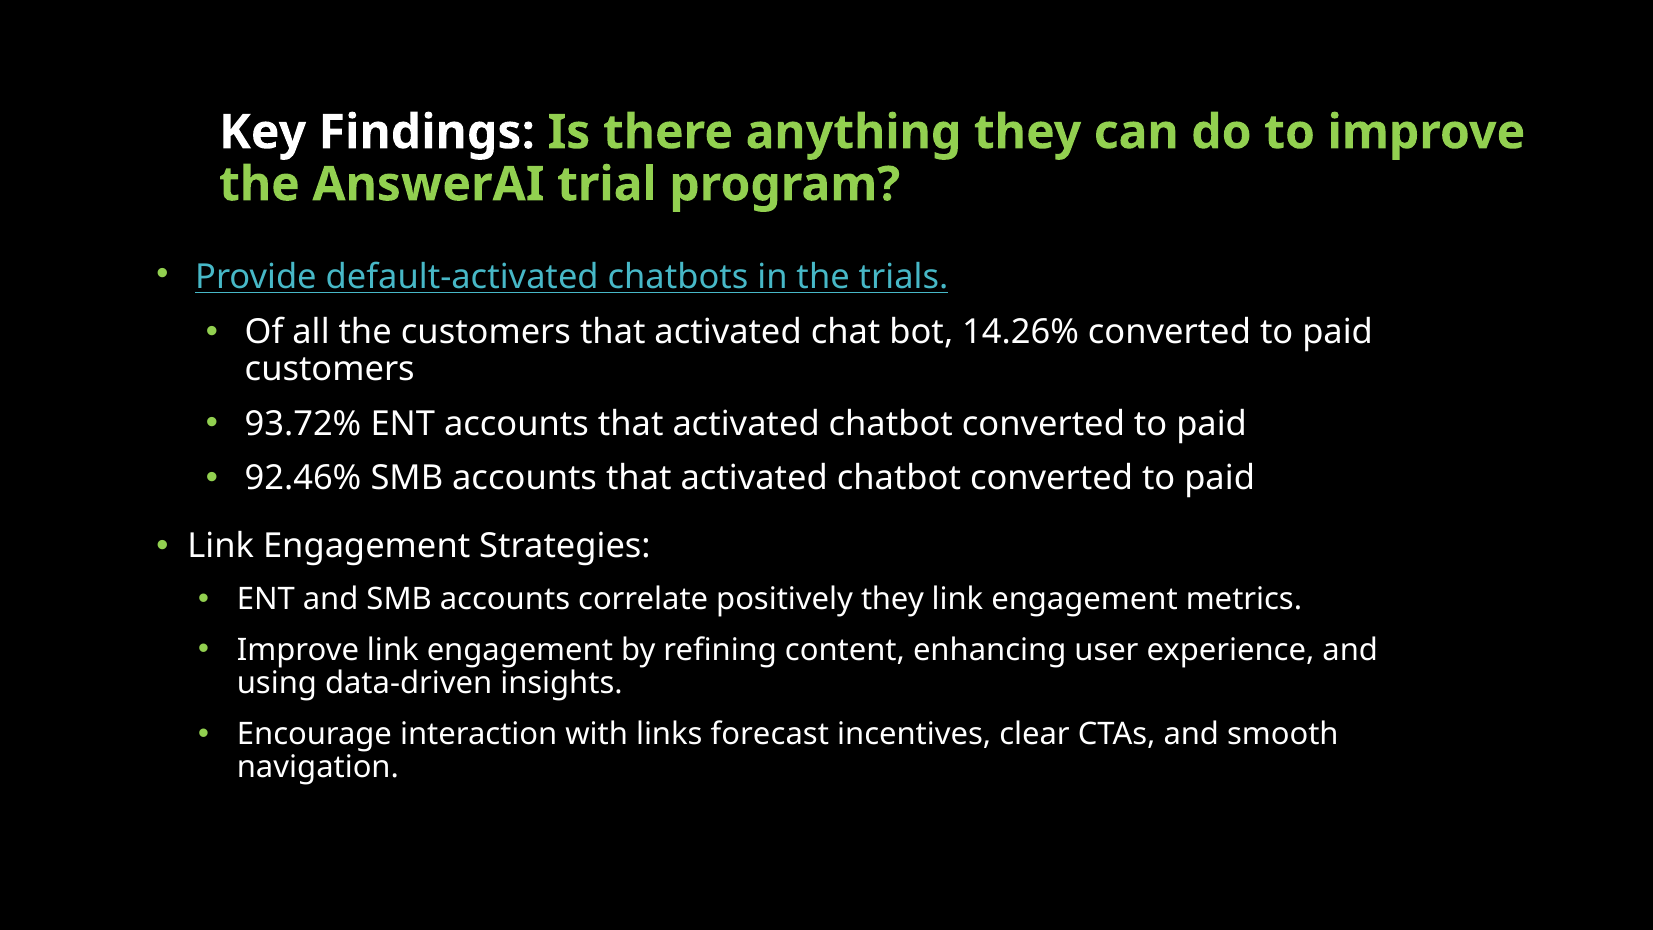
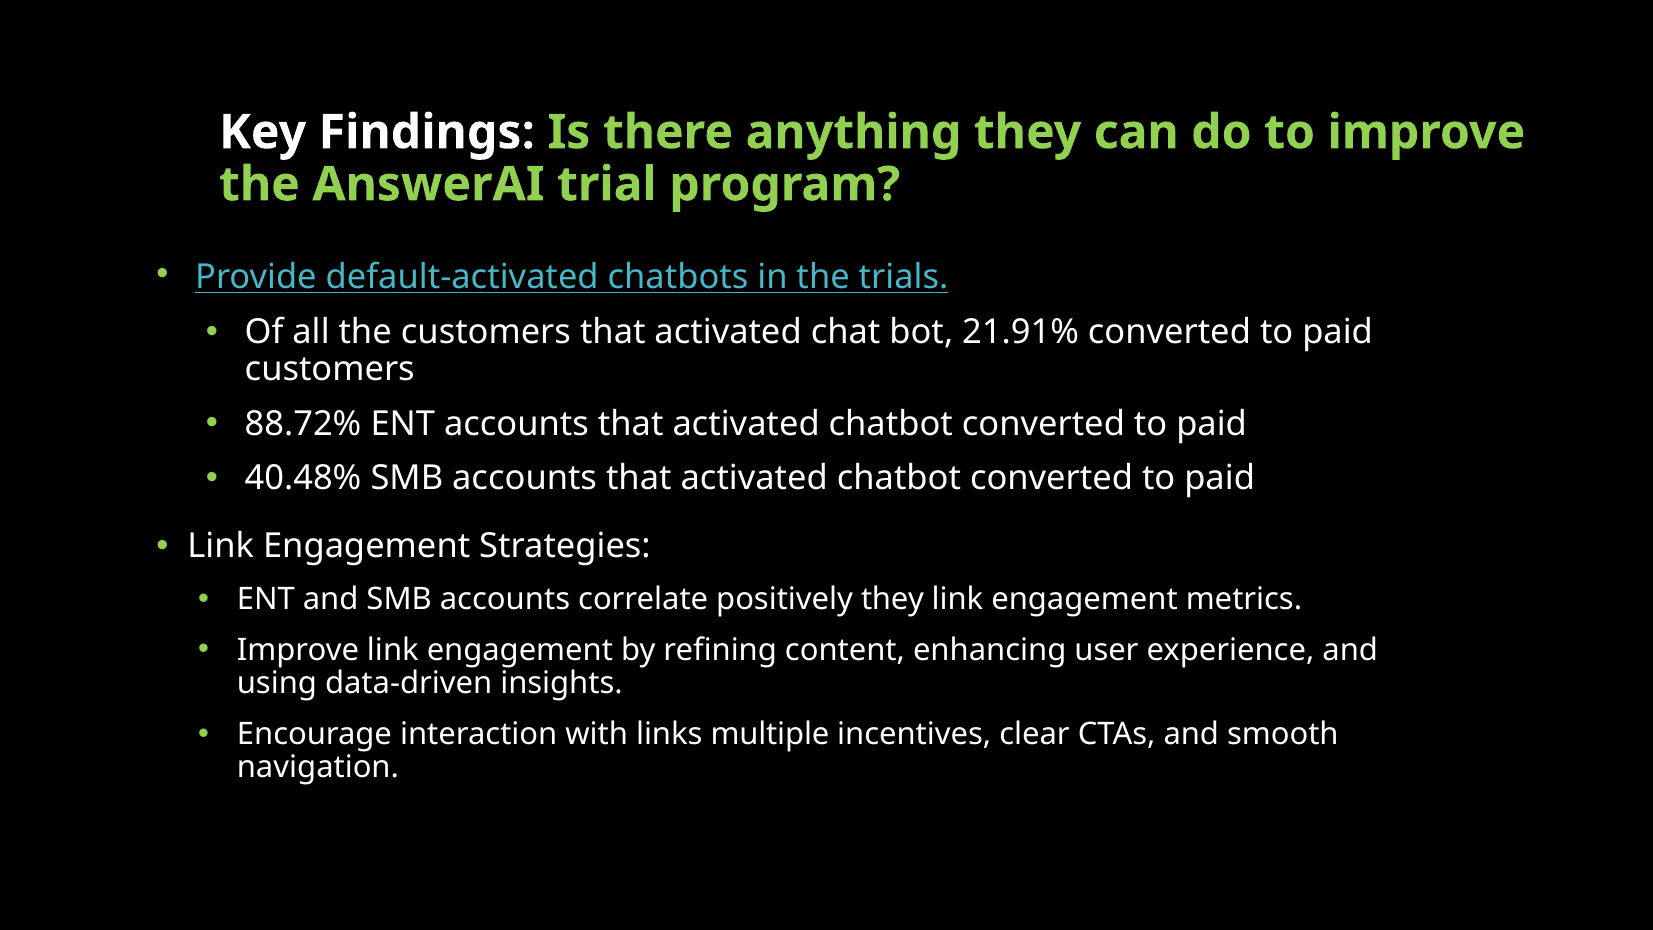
14.26%: 14.26% -> 21.91%
93.72%: 93.72% -> 88.72%
92.46%: 92.46% -> 40.48%
forecast: forecast -> multiple
